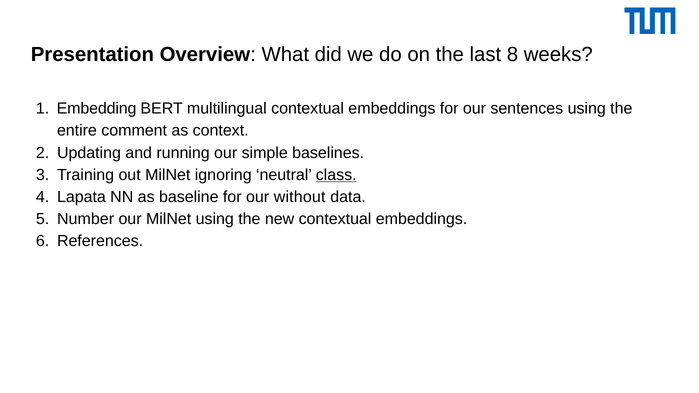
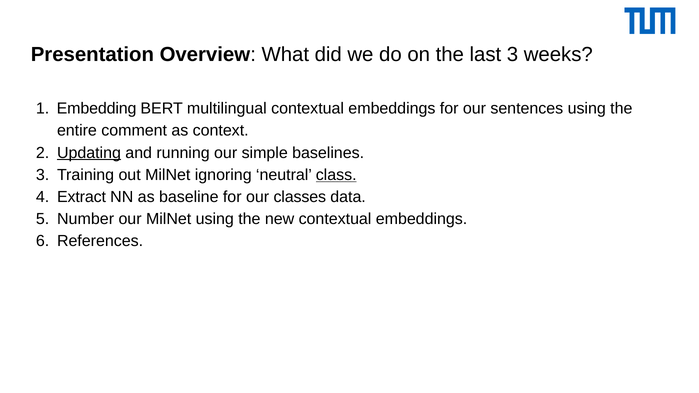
last 8: 8 -> 3
Updating underline: none -> present
Lapata: Lapata -> Extract
without: without -> classes
